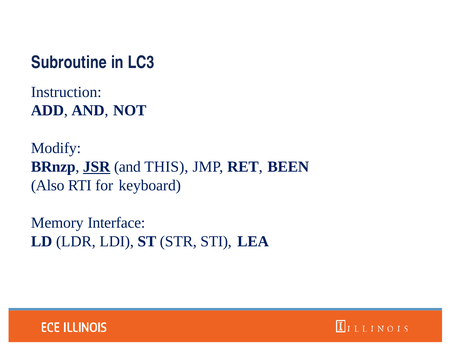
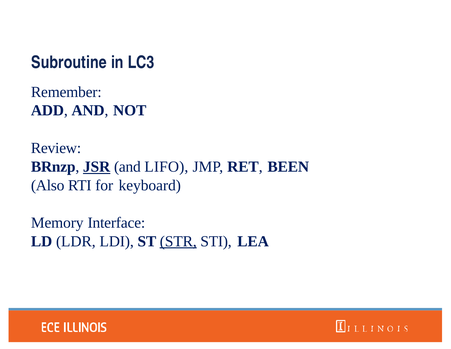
Instruction: Instruction -> Remember
Modify: Modify -> Review
THIS: THIS -> LIFO
STR underline: none -> present
